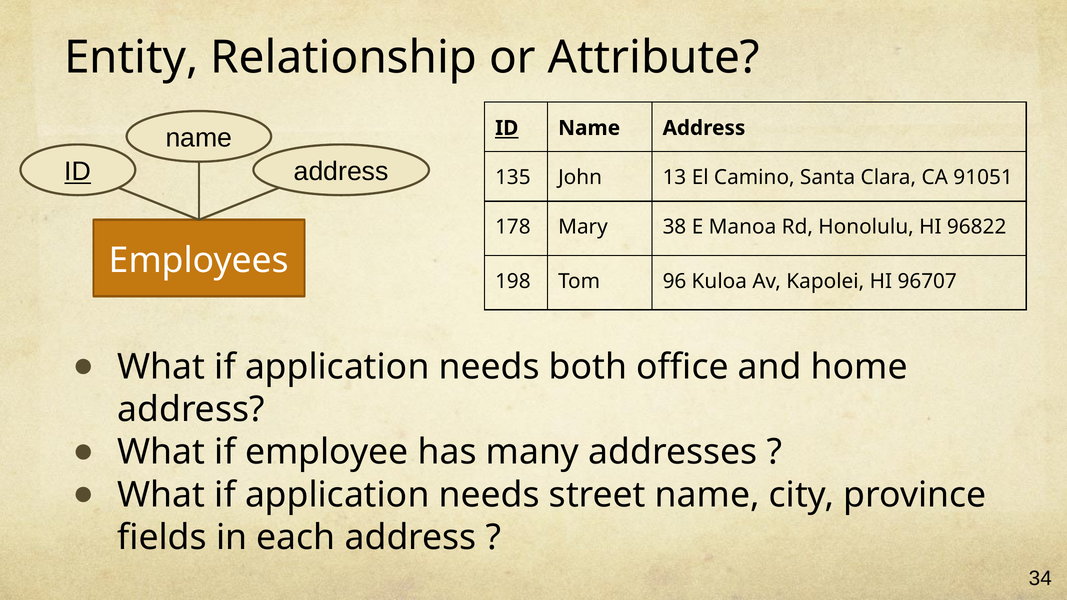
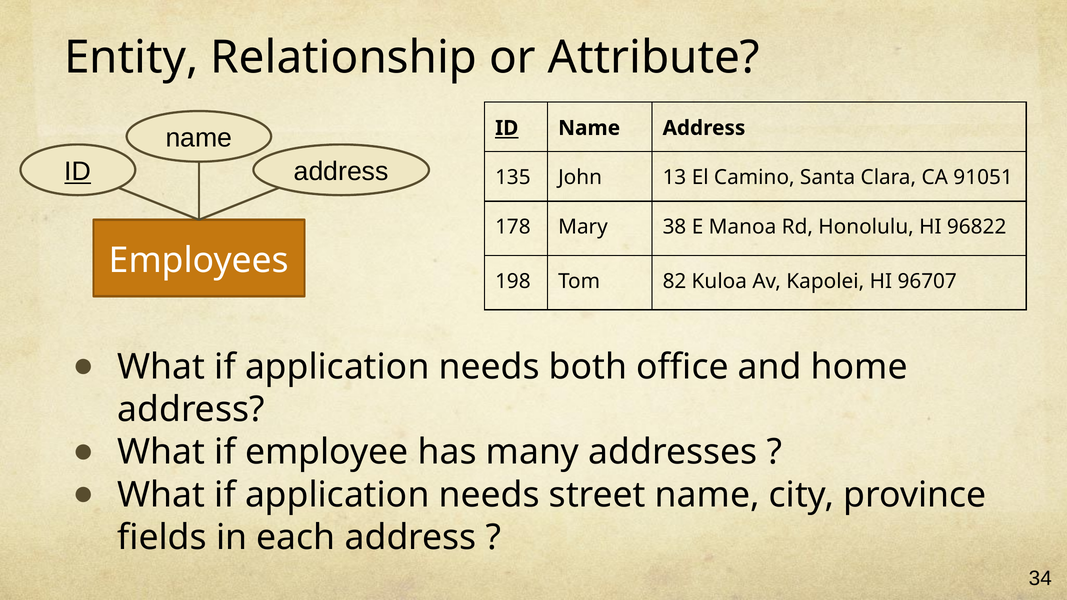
96: 96 -> 82
